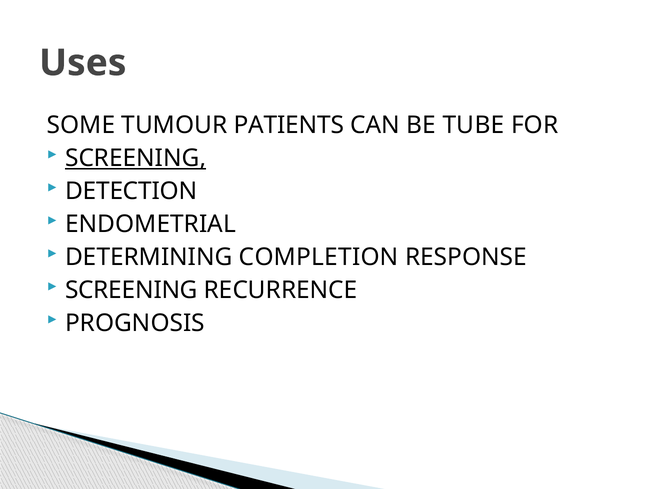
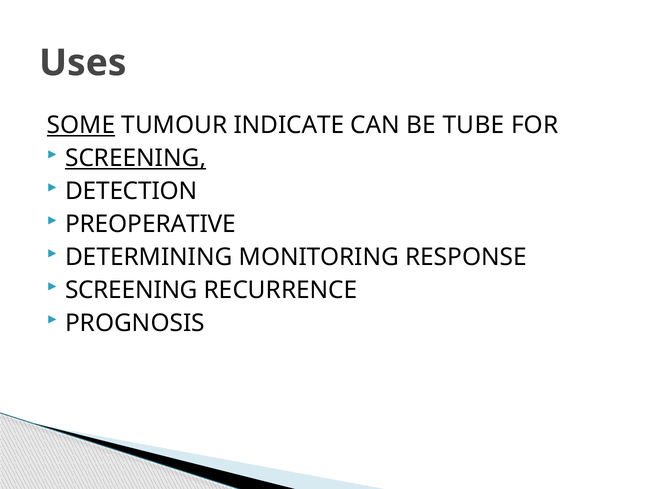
SOME underline: none -> present
PATIENTS: PATIENTS -> INDICATE
ENDOMETRIAL: ENDOMETRIAL -> PREOPERATIVE
COMPLETION: COMPLETION -> MONITORING
